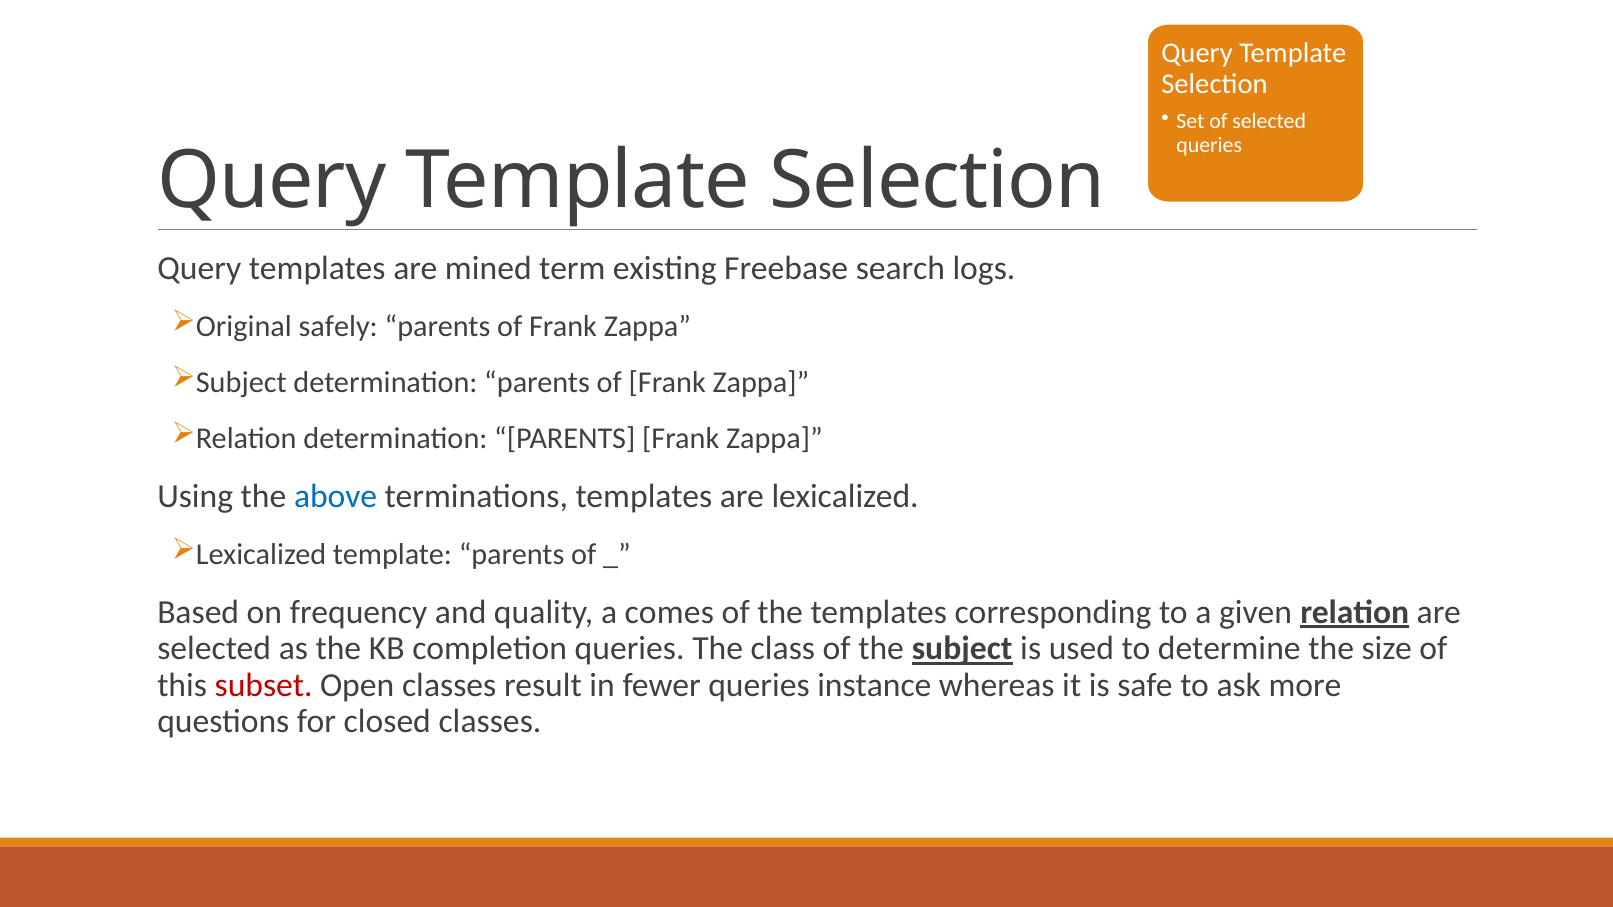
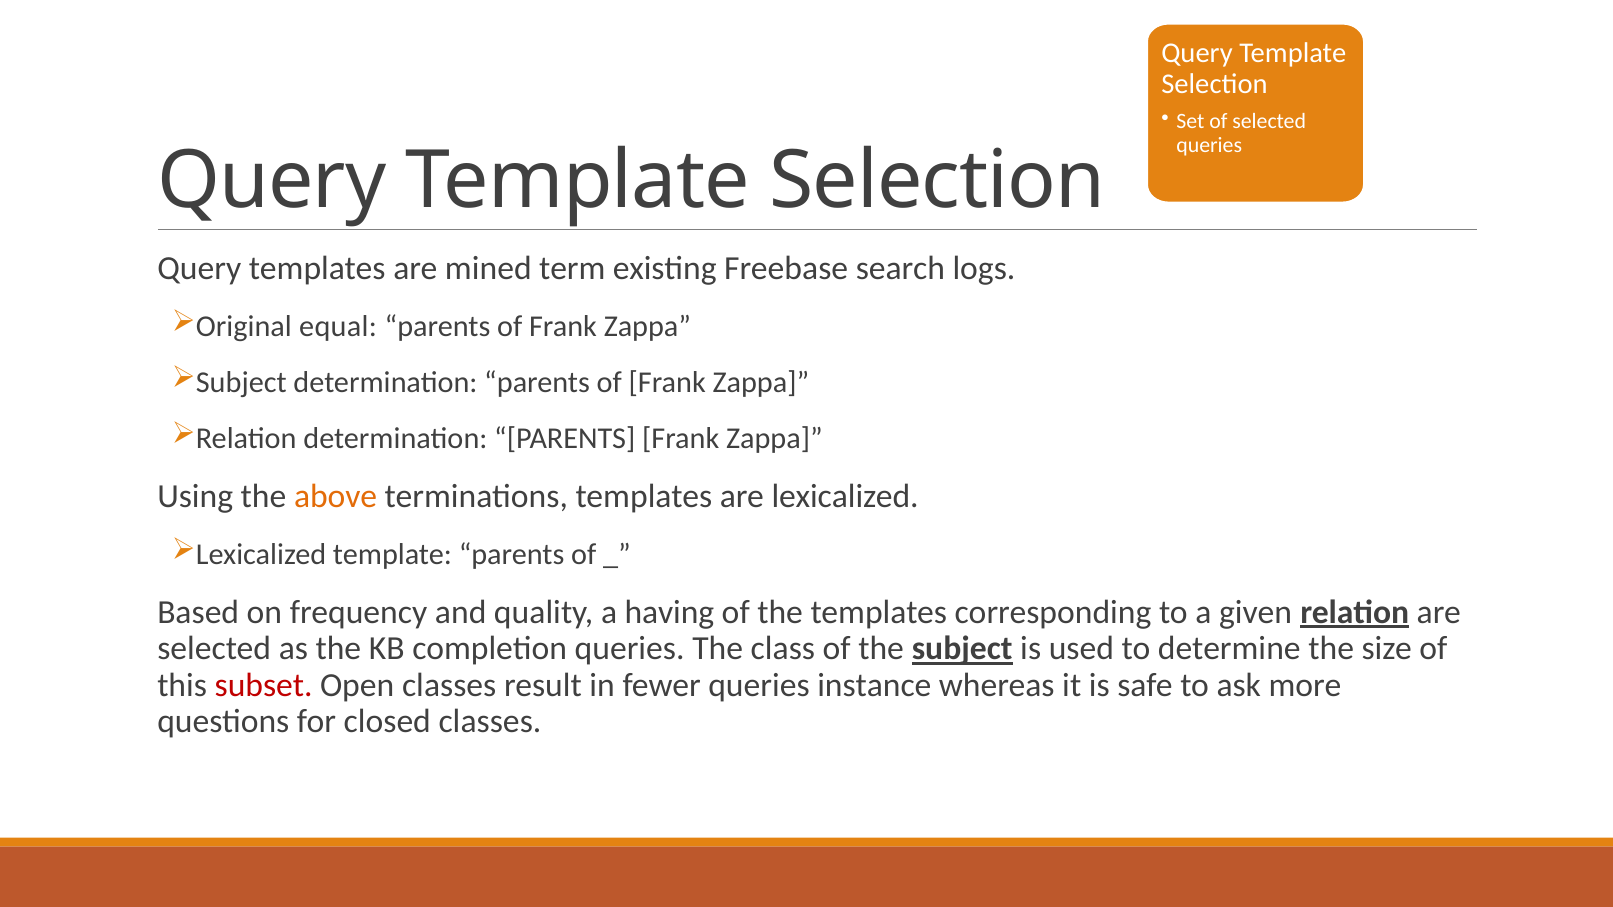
safely: safely -> equal
above colour: blue -> orange
comes: comes -> having
